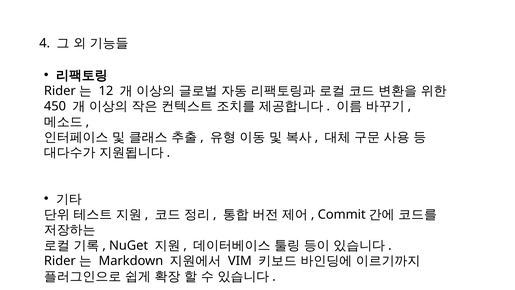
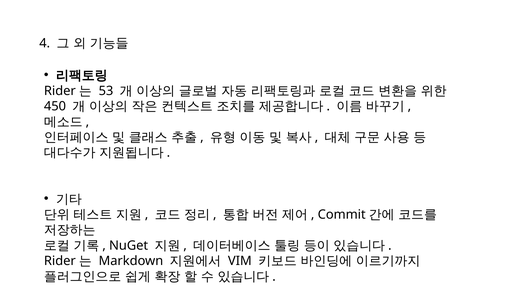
12: 12 -> 53
